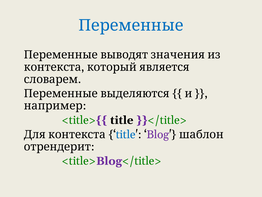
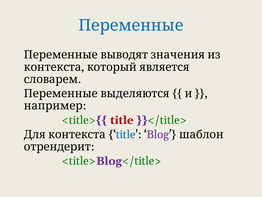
title at (122, 120) colour: black -> red
